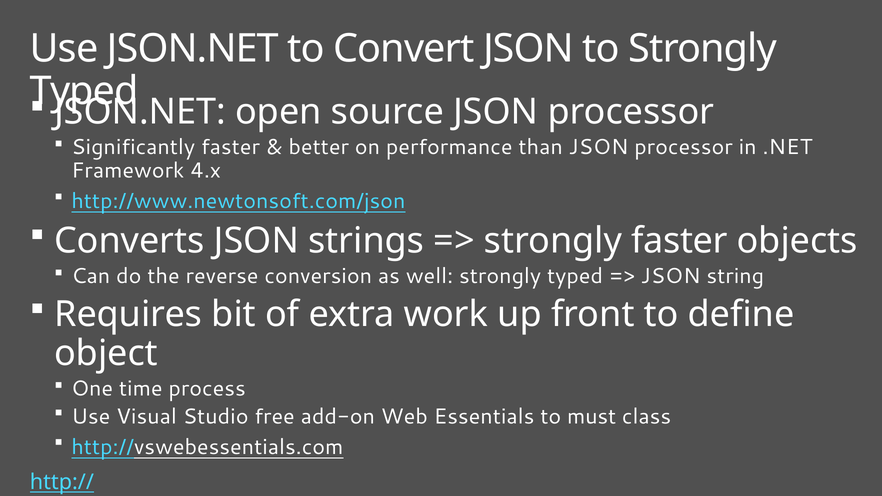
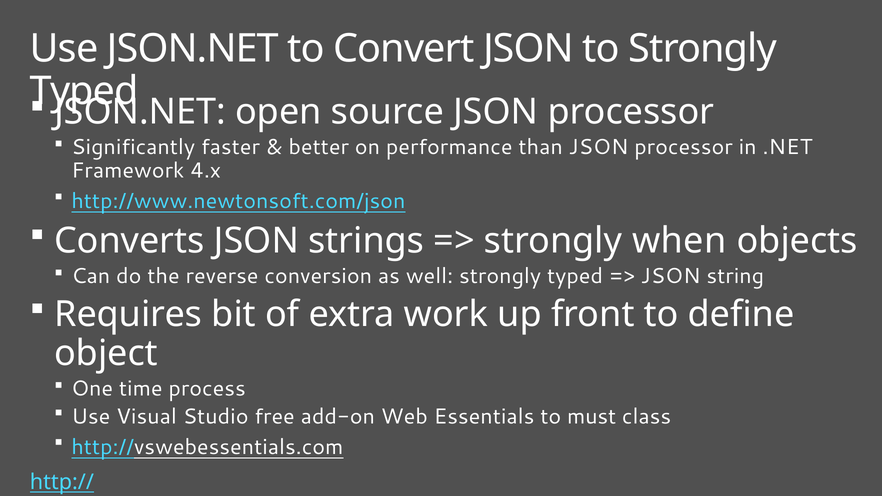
strongly faster: faster -> when
